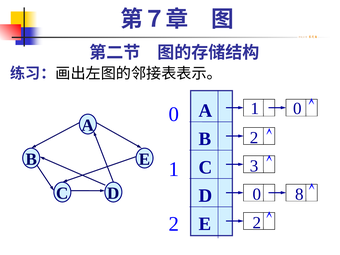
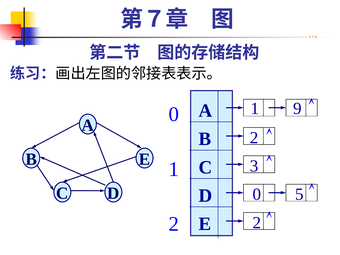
1 0: 0 -> 9
8: 8 -> 5
